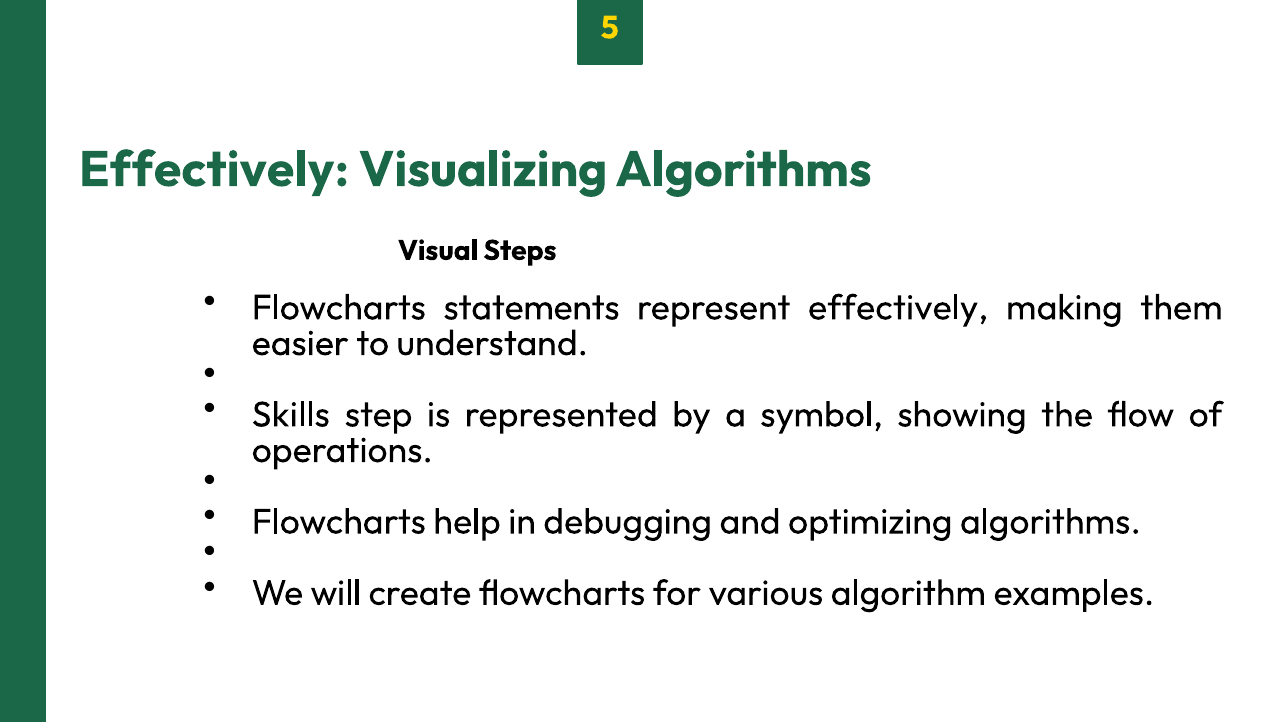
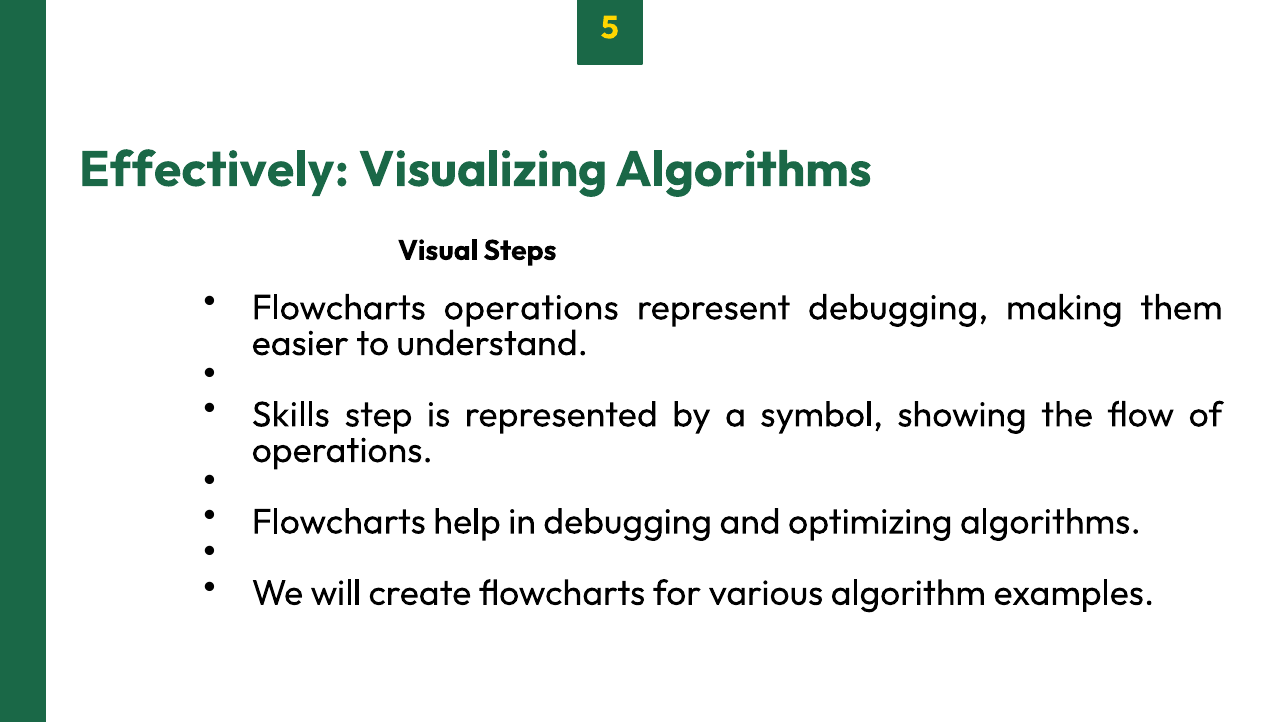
Flowcharts statements: statements -> operations
represent effectively: effectively -> debugging
